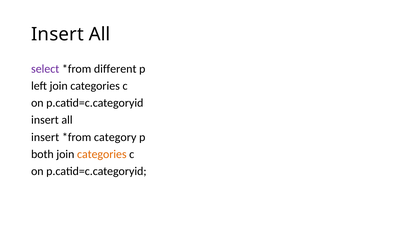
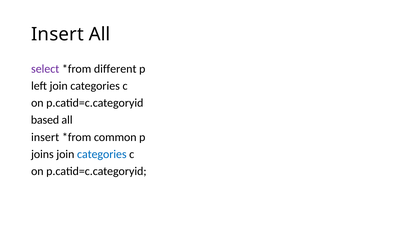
insert at (45, 120): insert -> based
category: category -> common
both: both -> joins
categories at (102, 155) colour: orange -> blue
